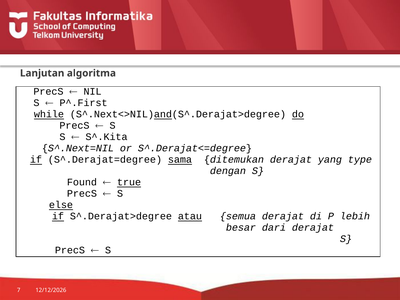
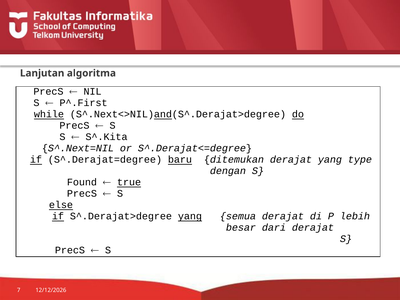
sama: sama -> baru
S^.Derajat>degree atau: atau -> yang
